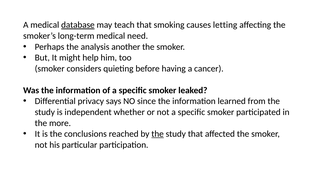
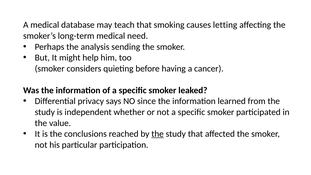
database underline: present -> none
another: another -> sending
more: more -> value
